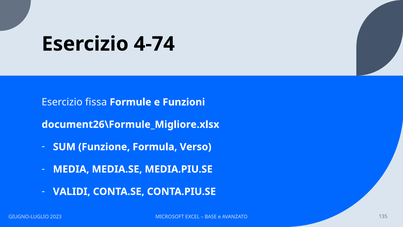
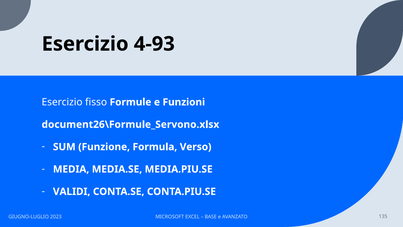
4-74: 4-74 -> 4-93
fissa: fissa -> fisso
document26\Formule_Migliore.xlsx: document26\Formule_Migliore.xlsx -> document26\Formule_Servono.xlsx
